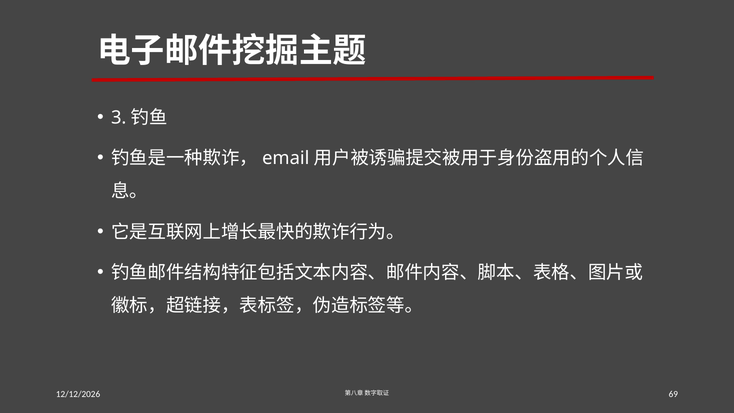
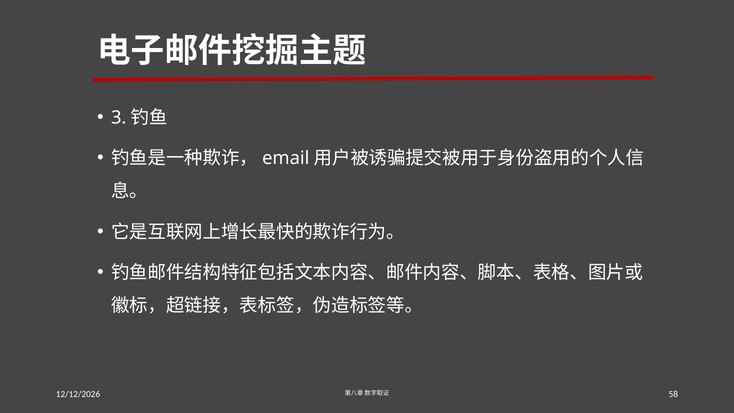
69: 69 -> 58
